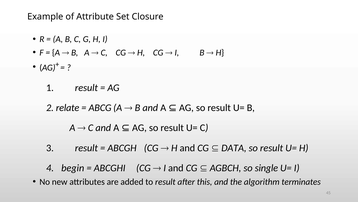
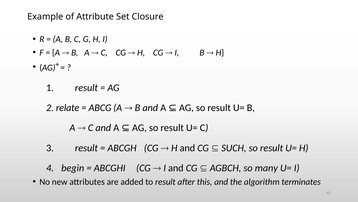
DATA: DATA -> SUCH
single: single -> many
